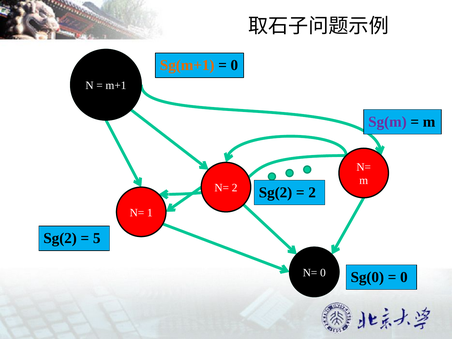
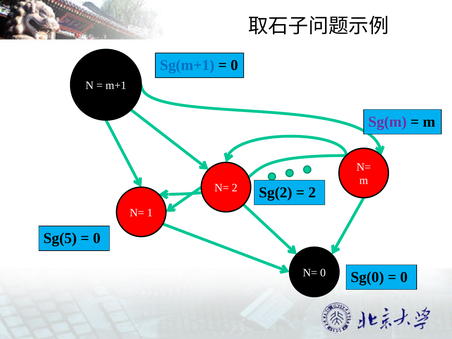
Sg(m+1 colour: orange -> blue
Sg(2 at (60, 238): Sg(2 -> Sg(5
5 at (97, 238): 5 -> 0
